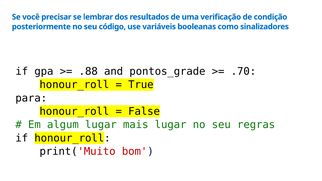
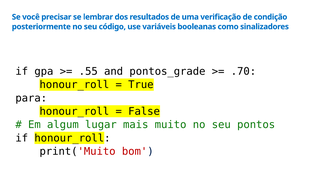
.88: .88 -> .55
mais lugar: lugar -> muito
regras: regras -> pontos
